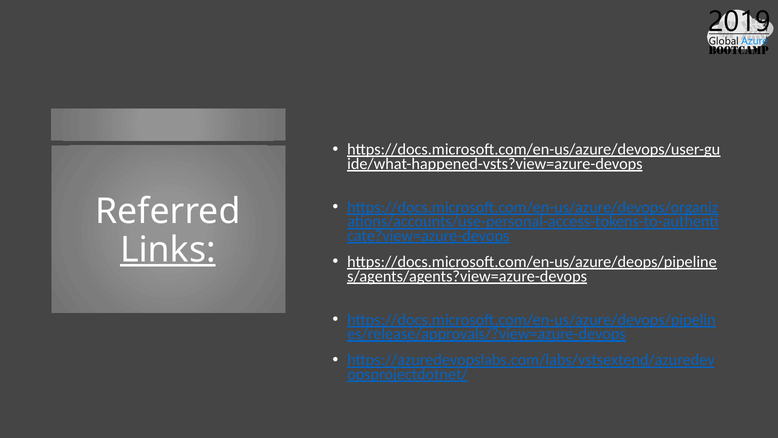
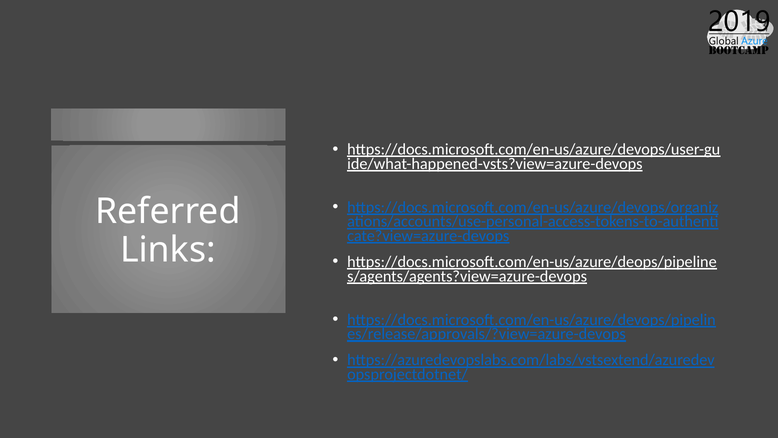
Links underline: present -> none
